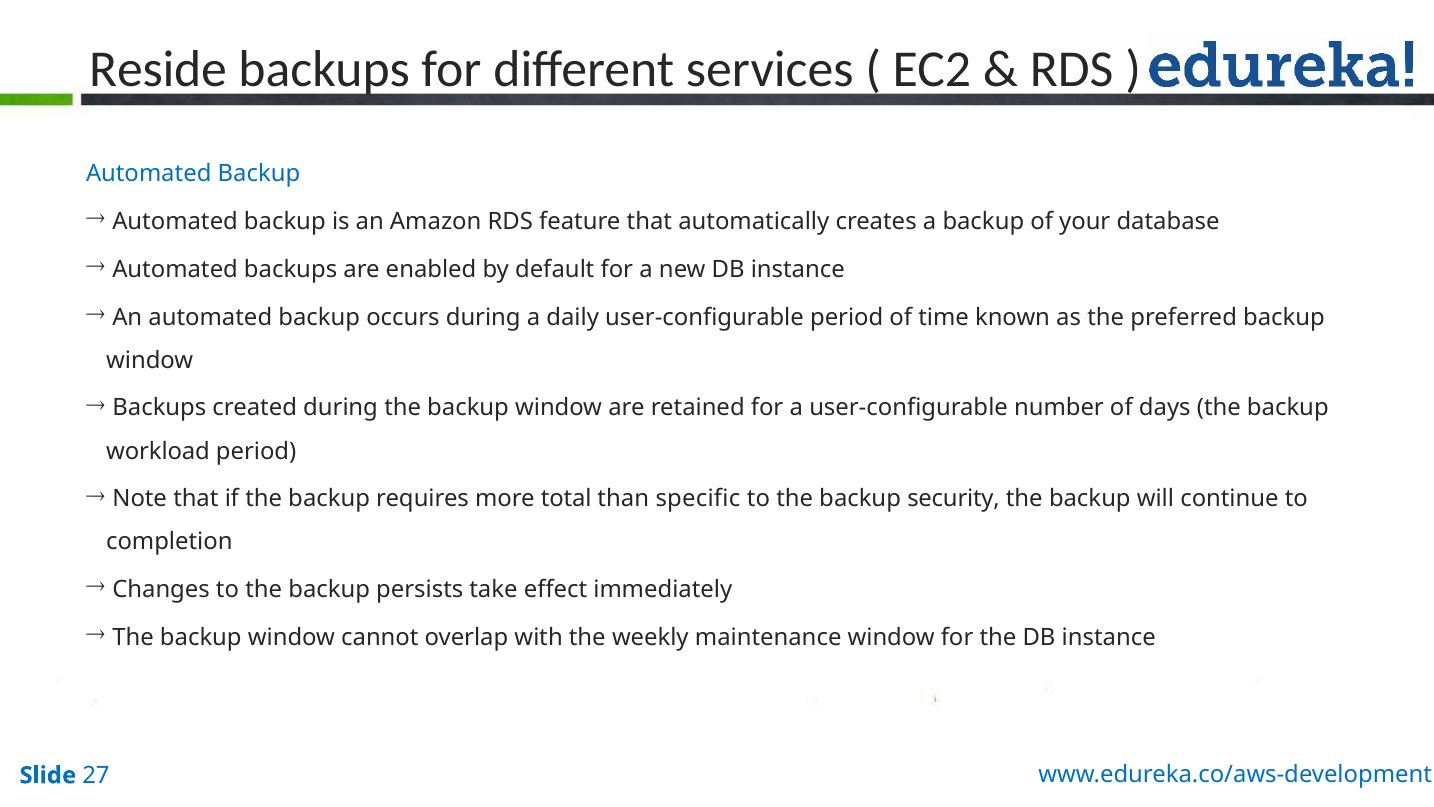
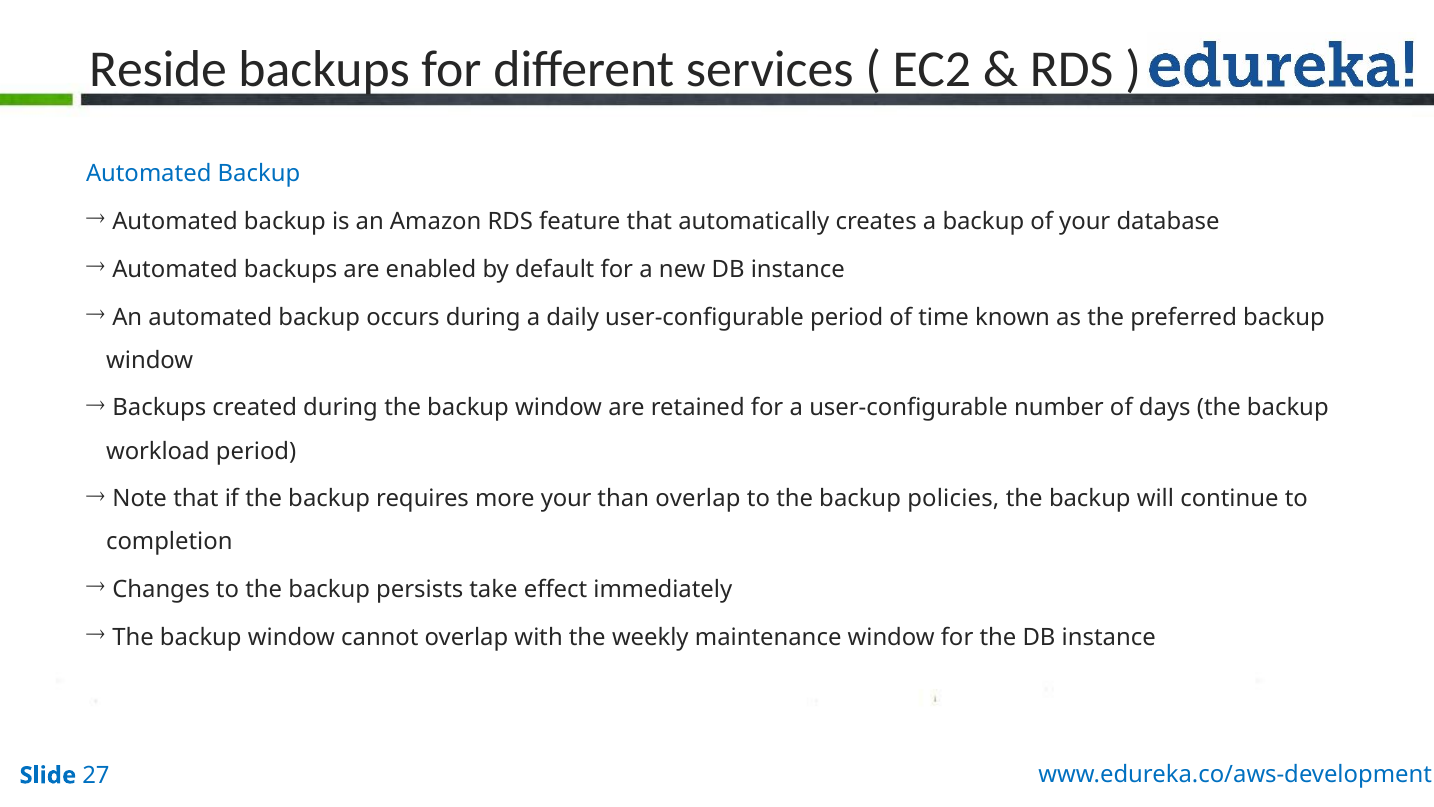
more total: total -> your
than specific: specific -> overlap
security: security -> policies
